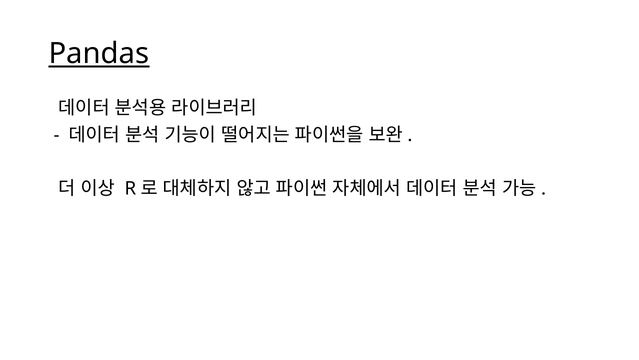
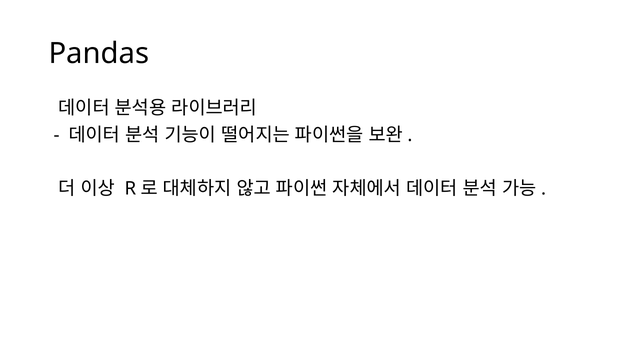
Pandas underline: present -> none
